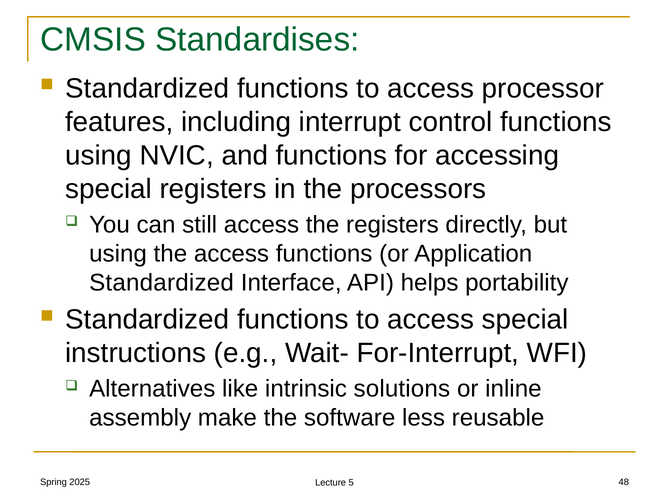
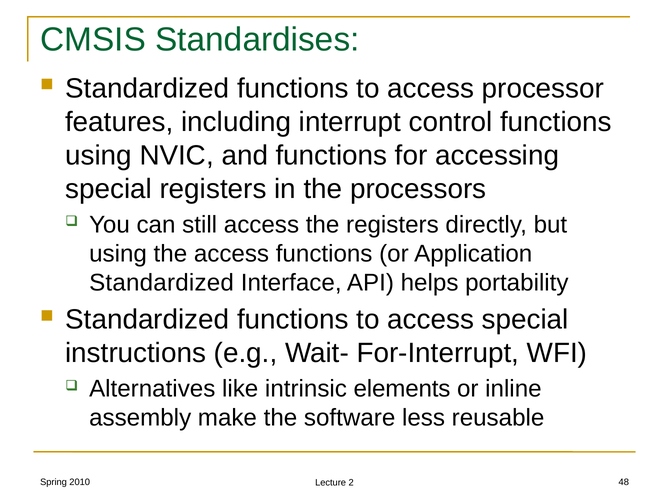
solutions: solutions -> elements
2025: 2025 -> 2010
5: 5 -> 2
